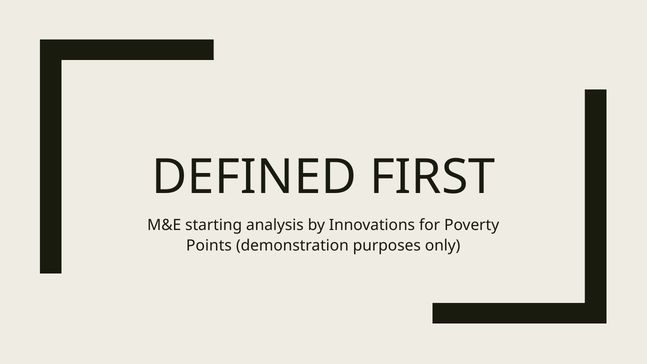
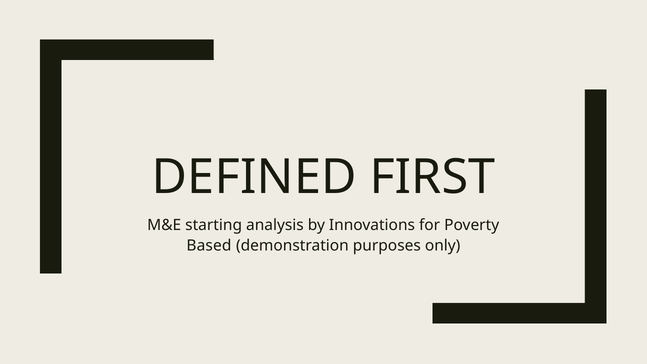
Points: Points -> Based
